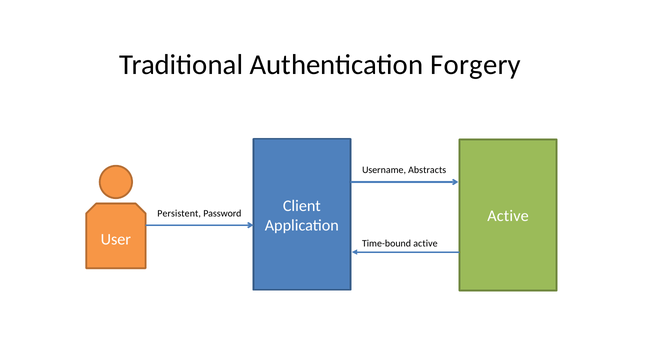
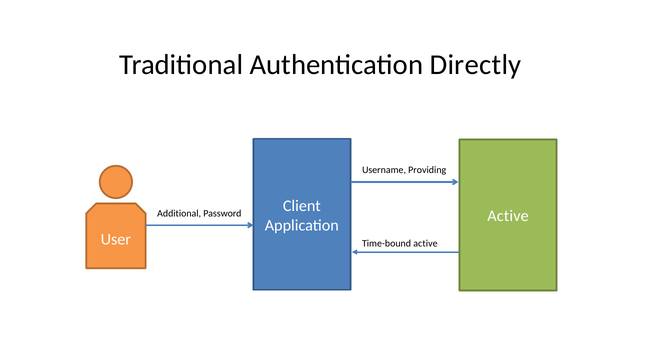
Forgery: Forgery -> Directly
Abstracts: Abstracts -> Providing
Persistent: Persistent -> Additional
